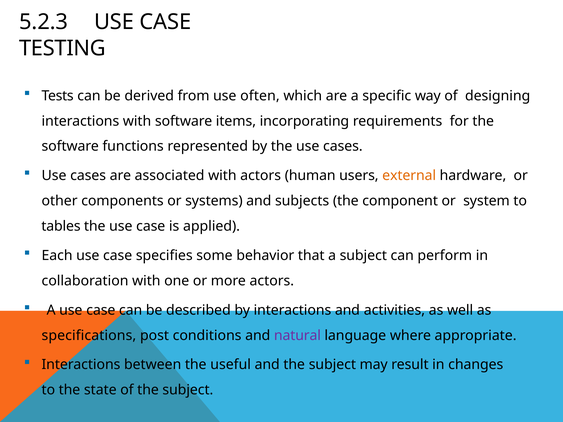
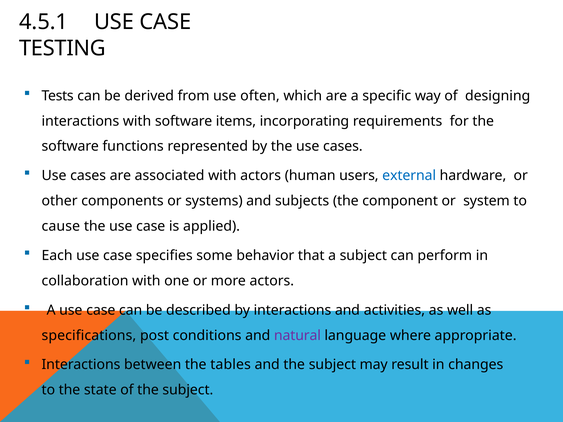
5.2.3: 5.2.3 -> 4.5.1
external colour: orange -> blue
tables: tables -> cause
useful: useful -> tables
